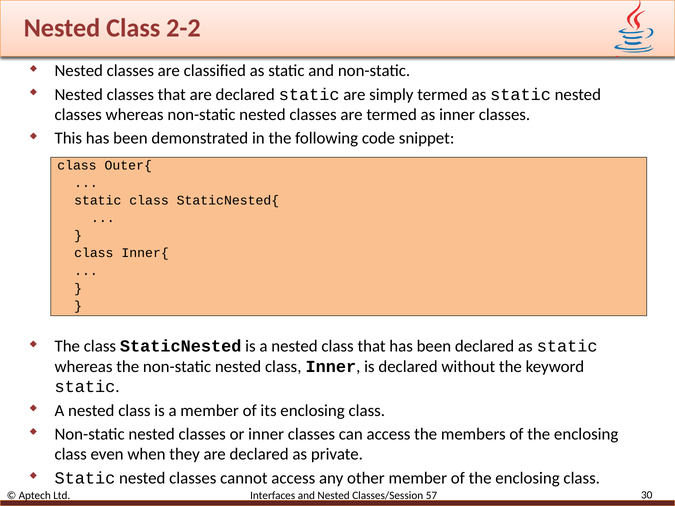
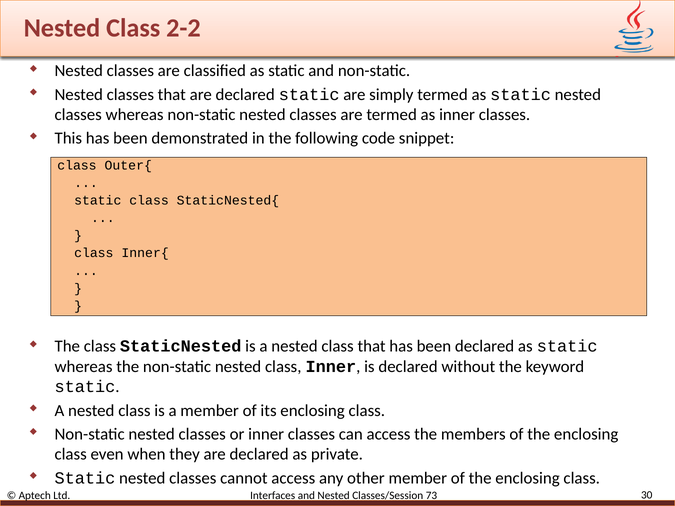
57: 57 -> 73
